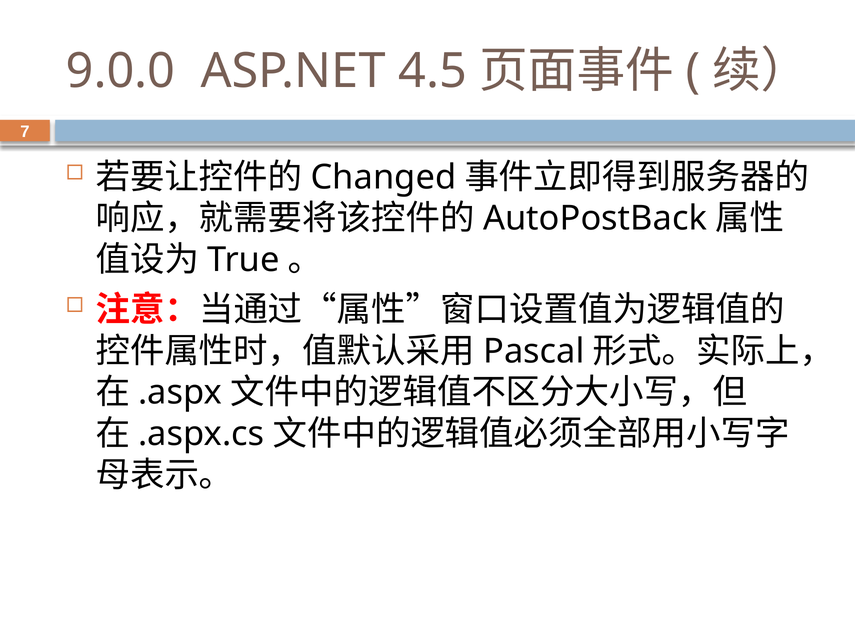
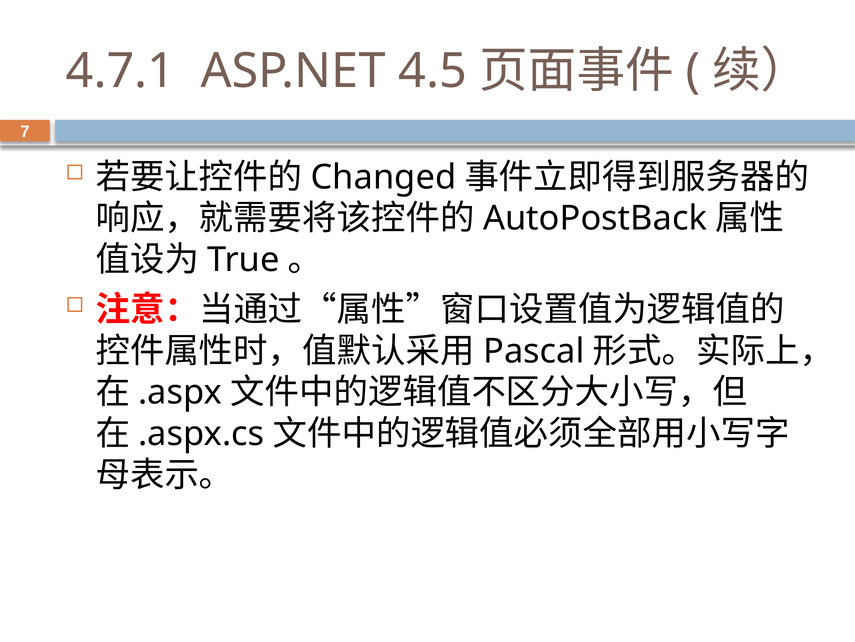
9.0.0: 9.0.0 -> 4.7.1
